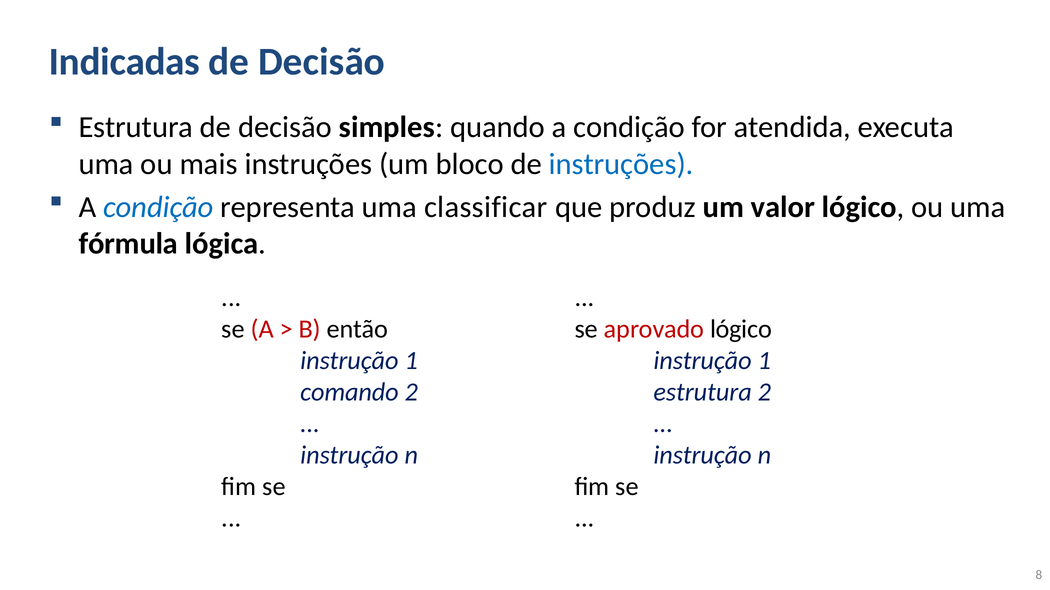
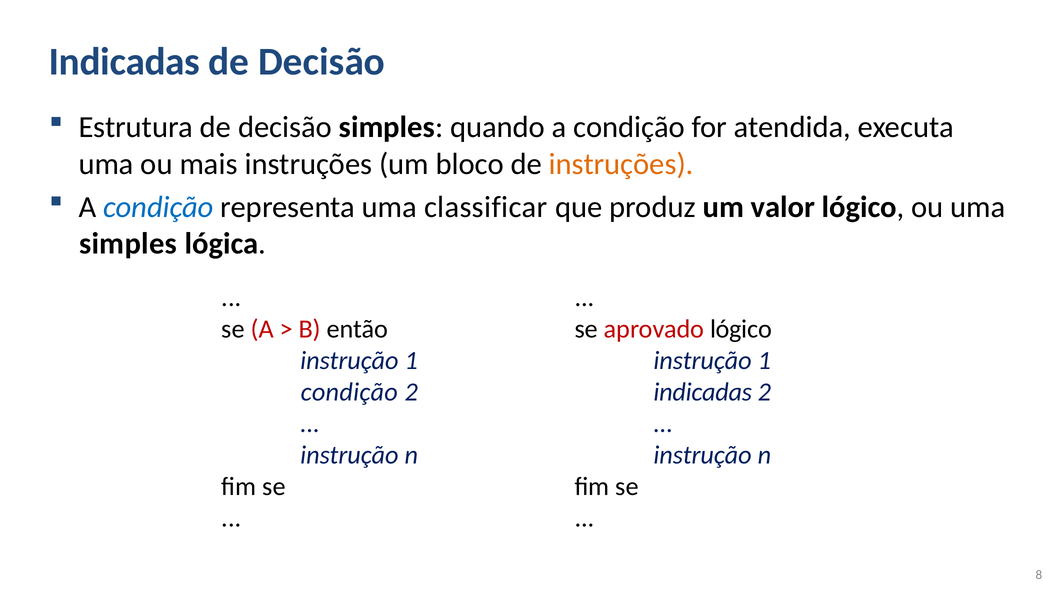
instruções at (621, 164) colour: blue -> orange
fórmula at (128, 244): fórmula -> simples
comando at (349, 392): comando -> condição
estrutura at (703, 392): estrutura -> indicadas
